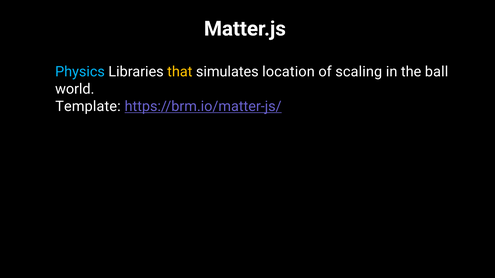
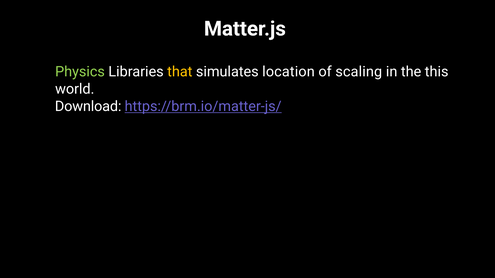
Physics colour: light blue -> light green
ball: ball -> this
Template: Template -> Download
